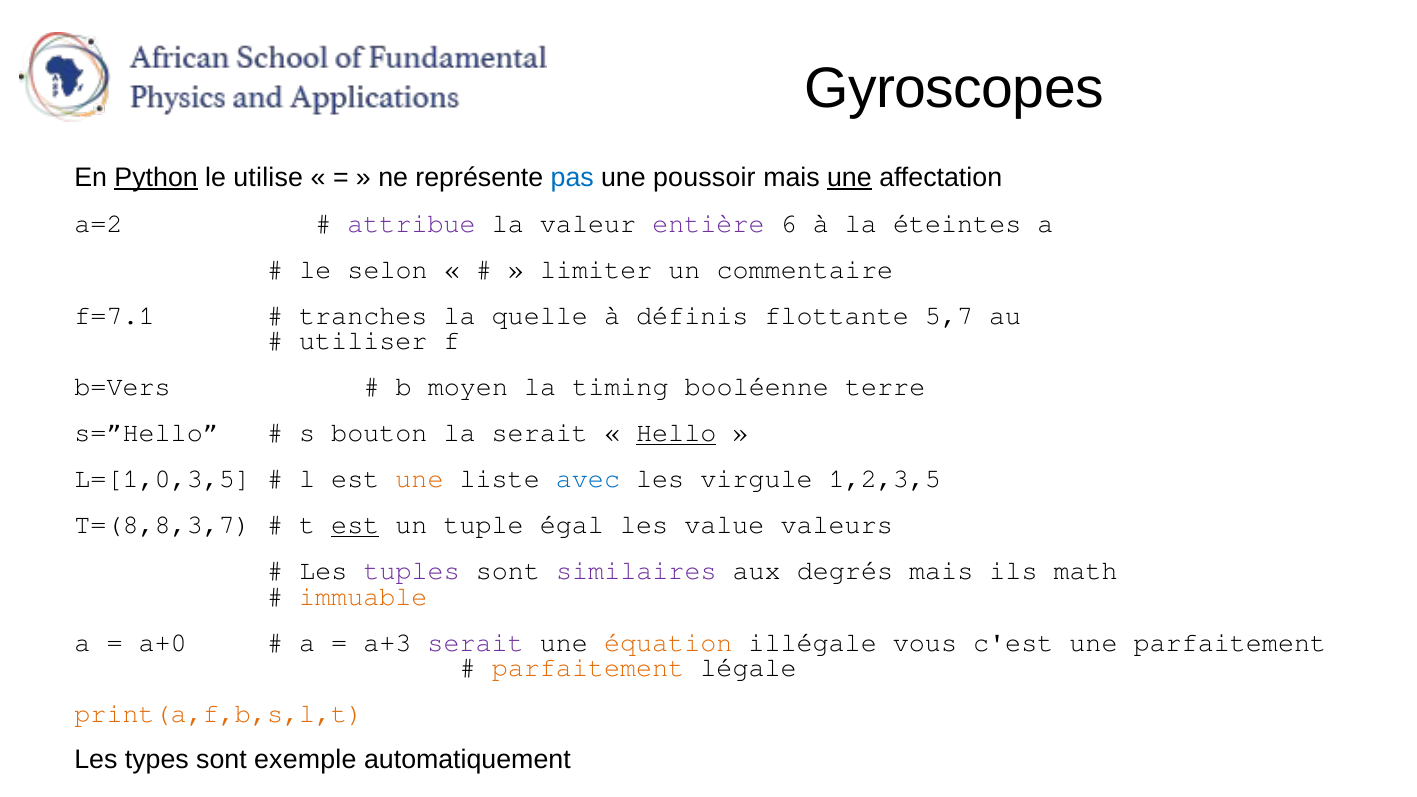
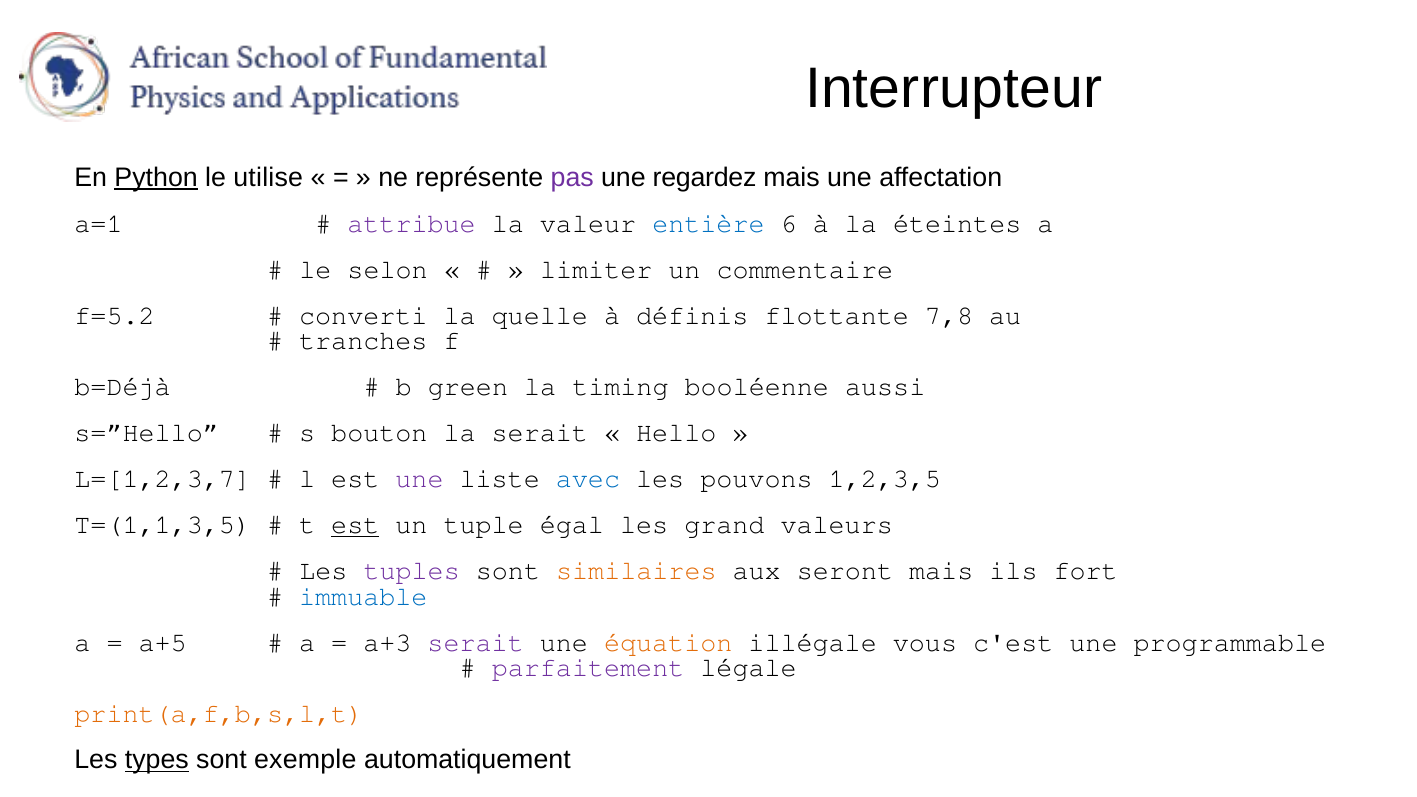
Gyroscopes: Gyroscopes -> Interrupteur
pas colour: blue -> purple
poussoir: poussoir -> regardez
une at (849, 178) underline: present -> none
a=2: a=2 -> a=1
entière colour: purple -> blue
f=7.1: f=7.1 -> f=5.2
tranches: tranches -> converti
5,7: 5,7 -> 7,8
utiliser: utiliser -> tranches
b=Vers: b=Vers -> b=Déjà
moyen: moyen -> green
terre: terre -> aussi
Hello underline: present -> none
L=[1,0,3,5: L=[1,0,3,5 -> L=[1,2,3,7
une at (419, 479) colour: orange -> purple
virgule: virgule -> pouvons
T=(8,8,3,7: T=(8,8,3,7 -> T=(1,1,3,5
value: value -> grand
similaires colour: purple -> orange
degrés: degrés -> seront
math: math -> fort
immuable colour: orange -> blue
a+0: a+0 -> a+5
une parfaitement: parfaitement -> programmable
parfaitement at (588, 668) colour: orange -> purple
types underline: none -> present
